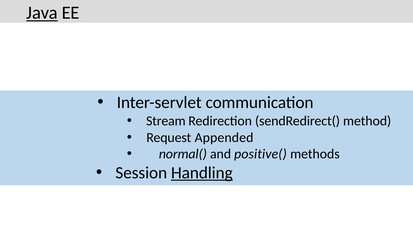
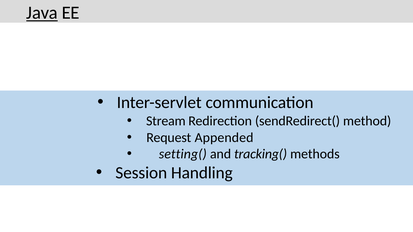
normal(: normal( -> setting(
positive(: positive( -> tracking(
Handling underline: present -> none
